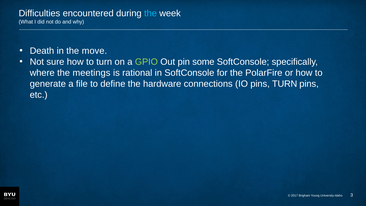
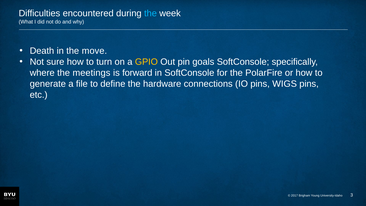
GPIO colour: light green -> yellow
some: some -> goals
rational: rational -> forward
pins TURN: TURN -> WIGS
